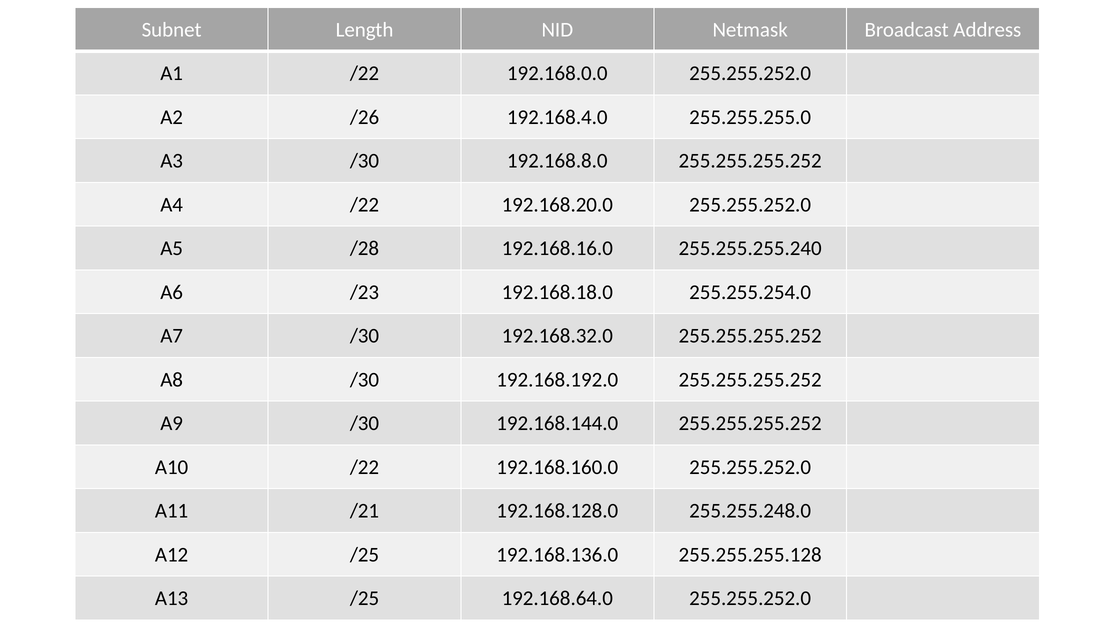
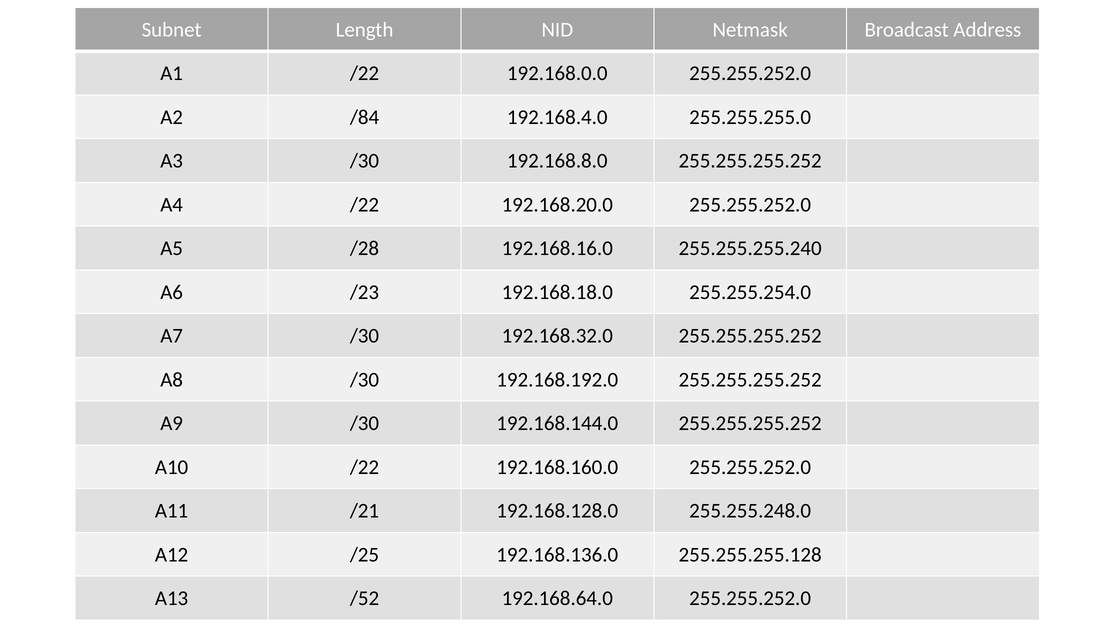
/26: /26 -> /84
A13 /25: /25 -> /52
